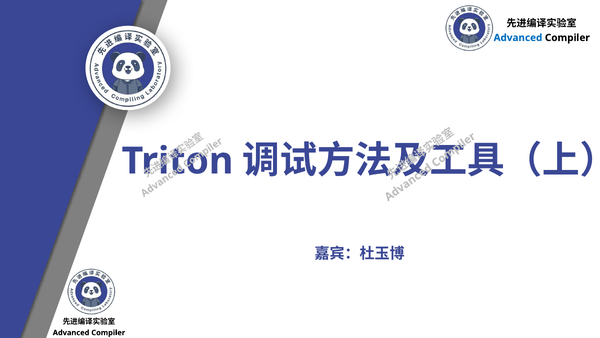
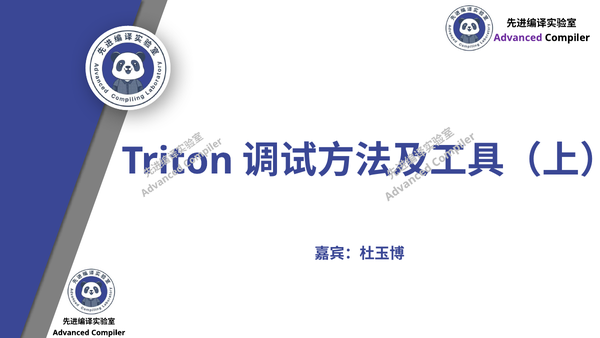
Advanced at (518, 38) colour: blue -> purple
